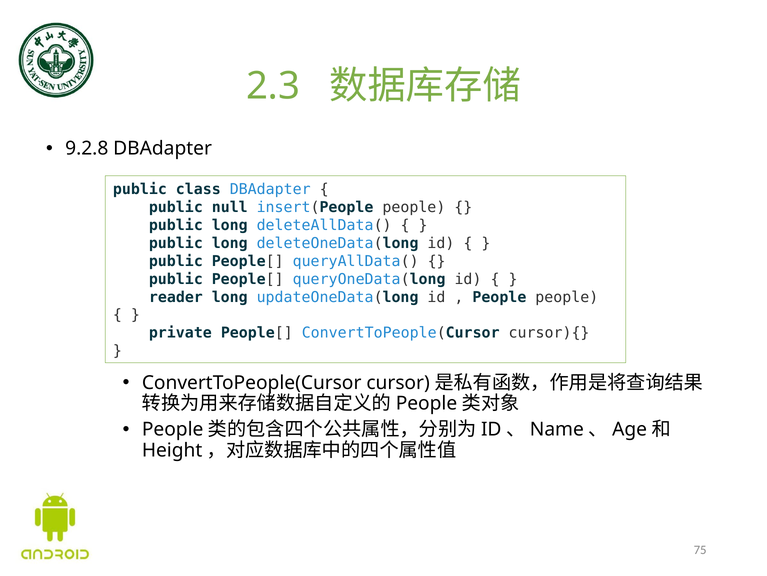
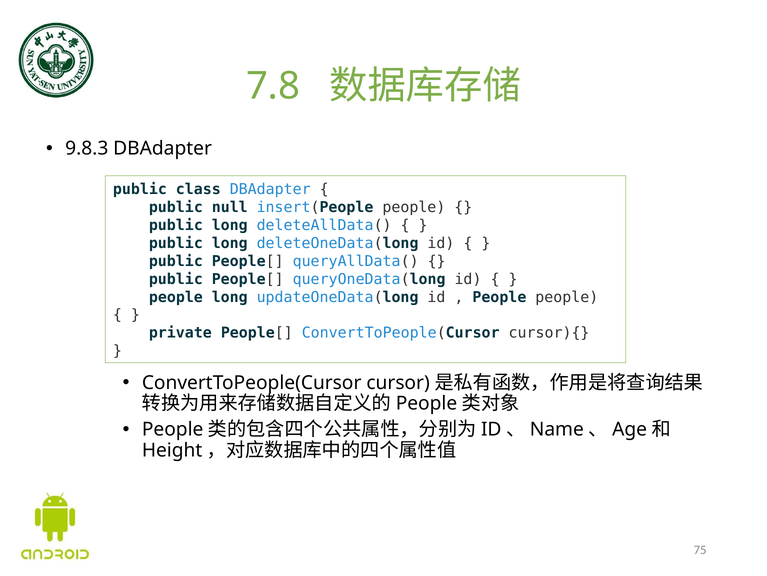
2.3: 2.3 -> 7.8
9.2.8: 9.2.8 -> 9.8.3
reader at (176, 297): reader -> people
